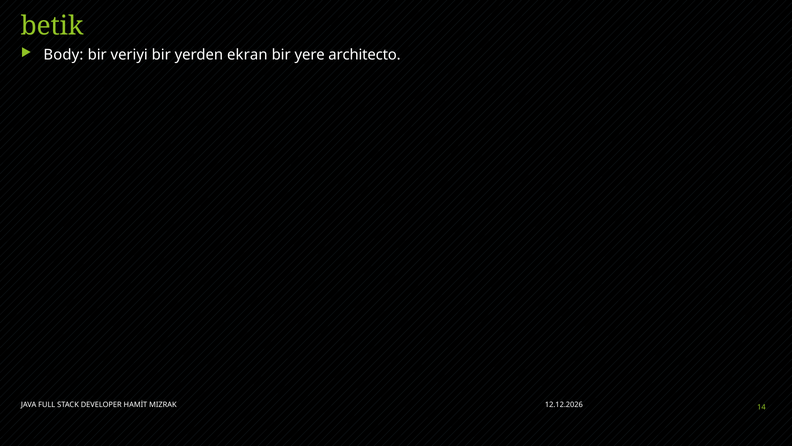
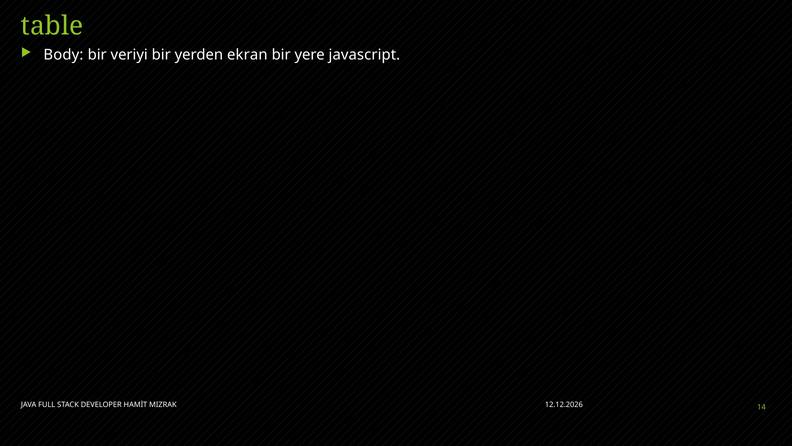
betik: betik -> table
architecto: architecto -> javascript
